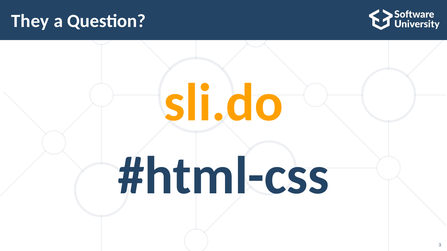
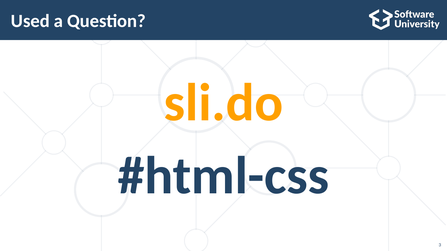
They: They -> Used
